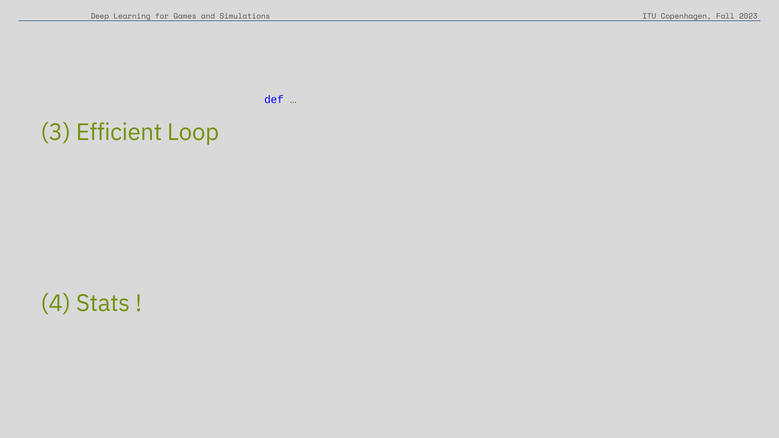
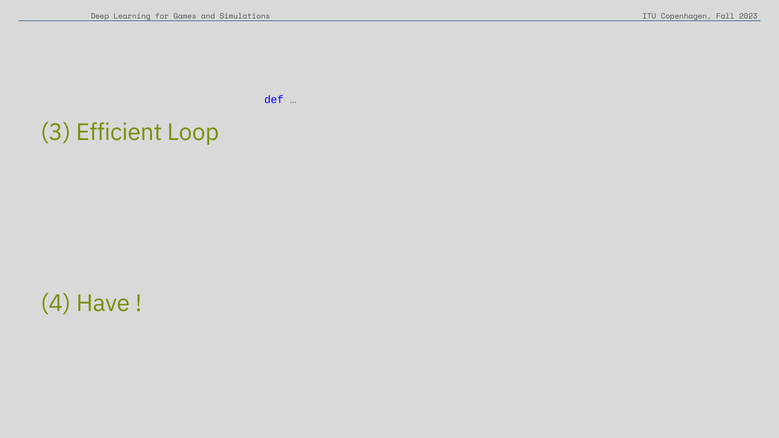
Stats: Stats -> Have
